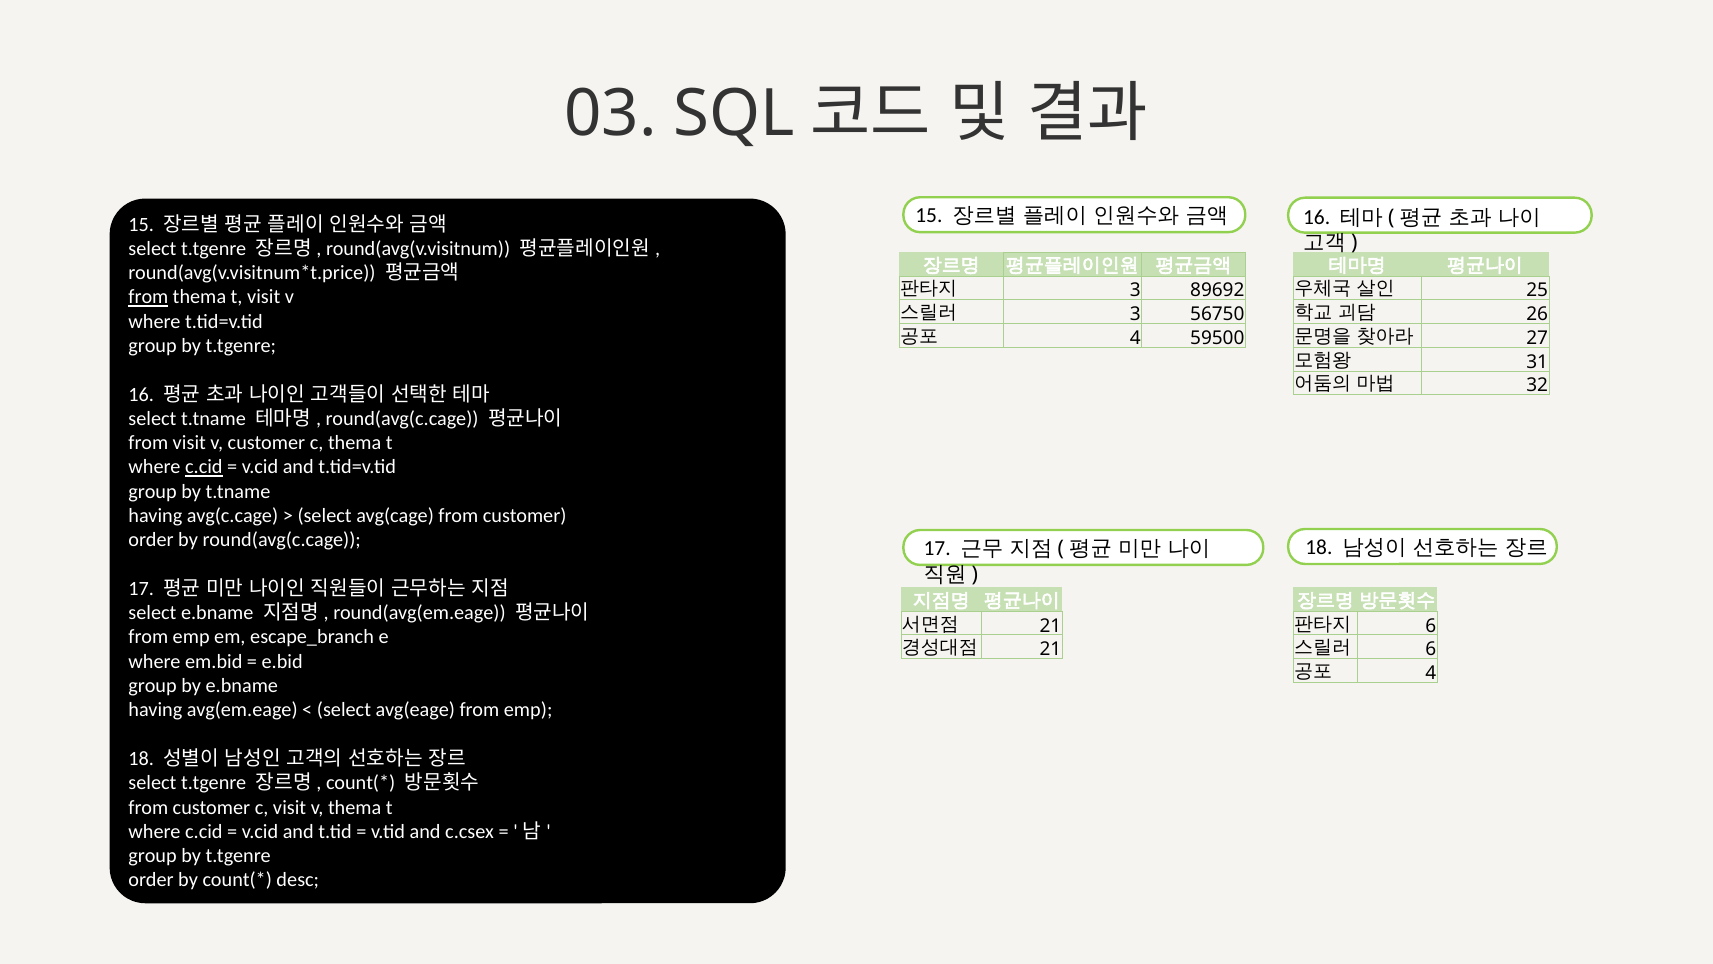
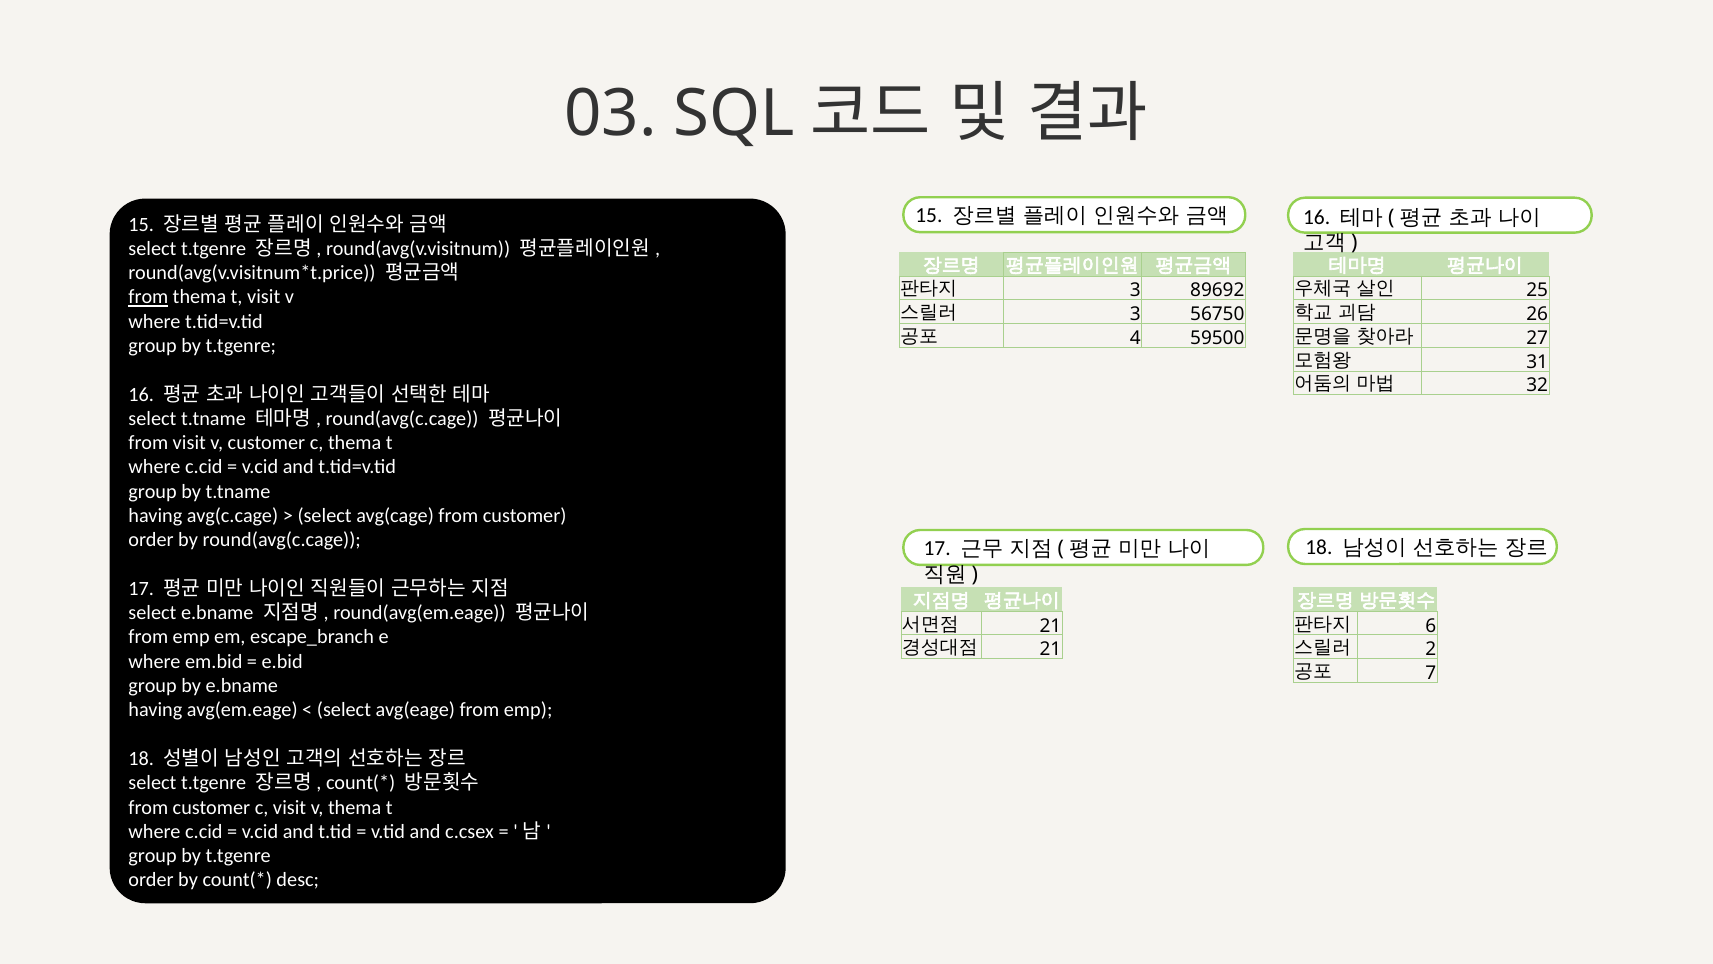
c.cid at (204, 467) underline: present -> none
6 at (1431, 649): 6 -> 2
4 at (1431, 673): 4 -> 7
